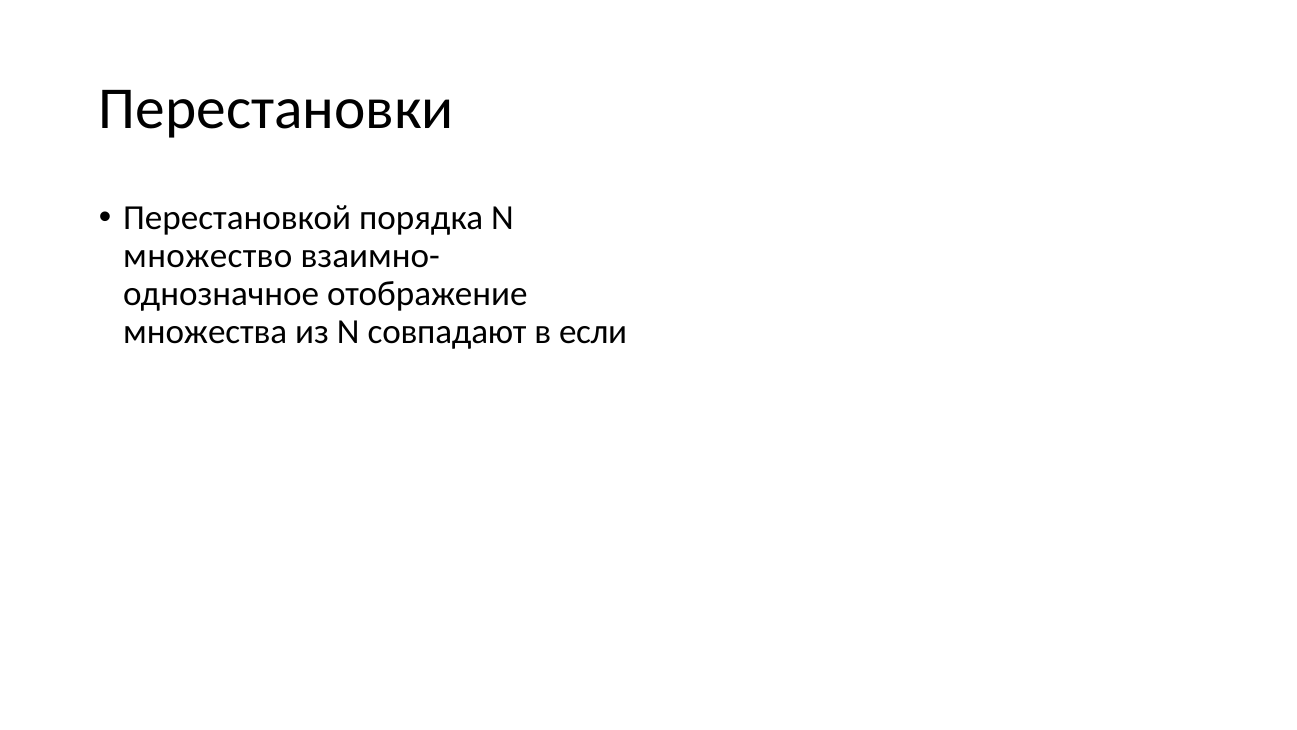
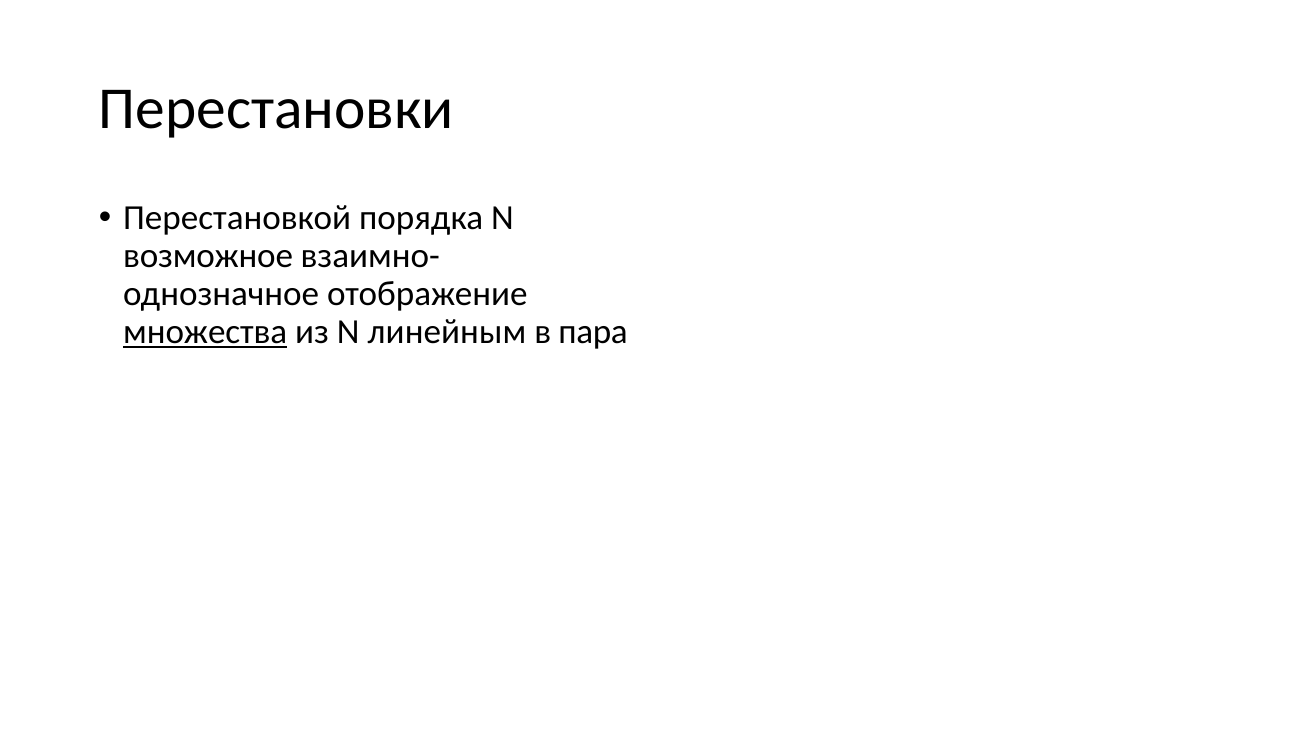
множество: множество -> возможное
множества at (205, 332) underline: none -> present
совпадают: совпадают -> линейным
если: если -> пара
